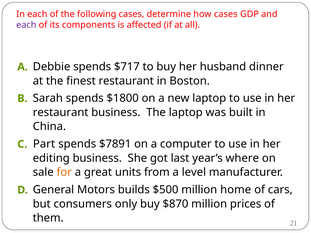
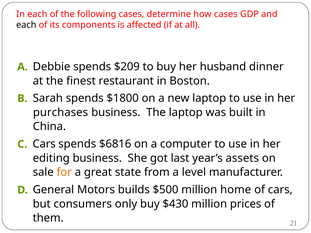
each at (26, 25) colour: purple -> black
$717: $717 -> $209
restaurant at (61, 113): restaurant -> purchases
C Part: Part -> Cars
$7891: $7891 -> $6816
where: where -> assets
units: units -> state
$870: $870 -> $430
